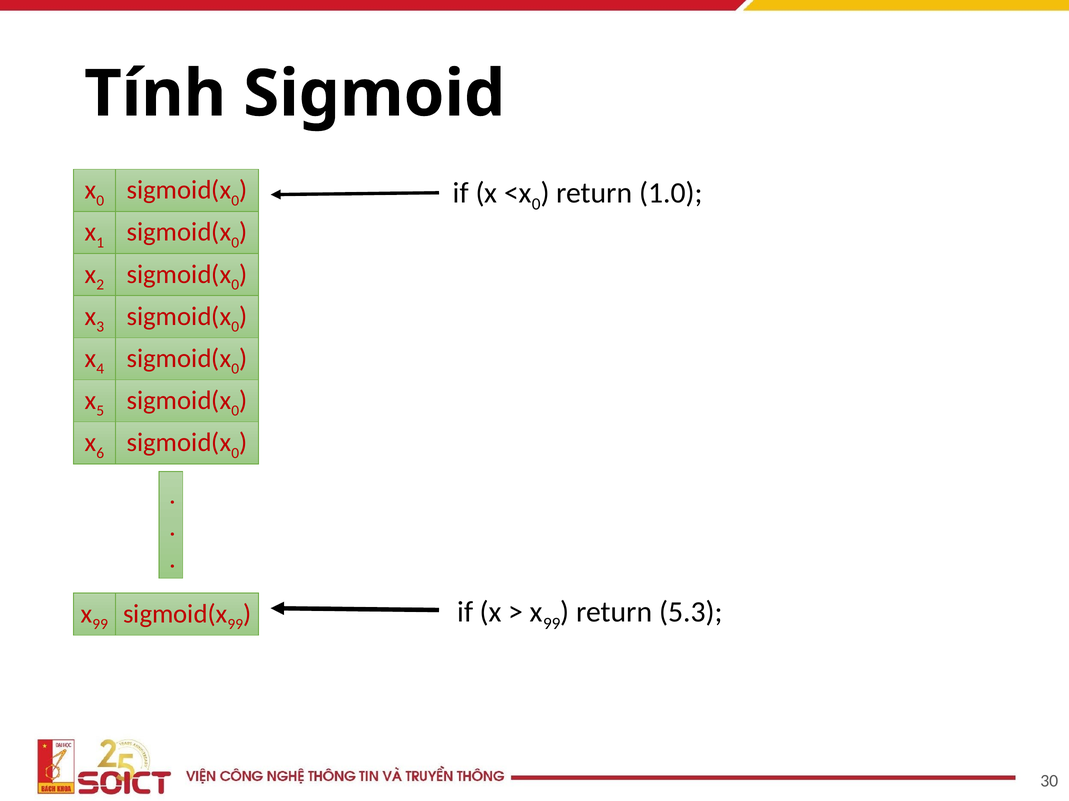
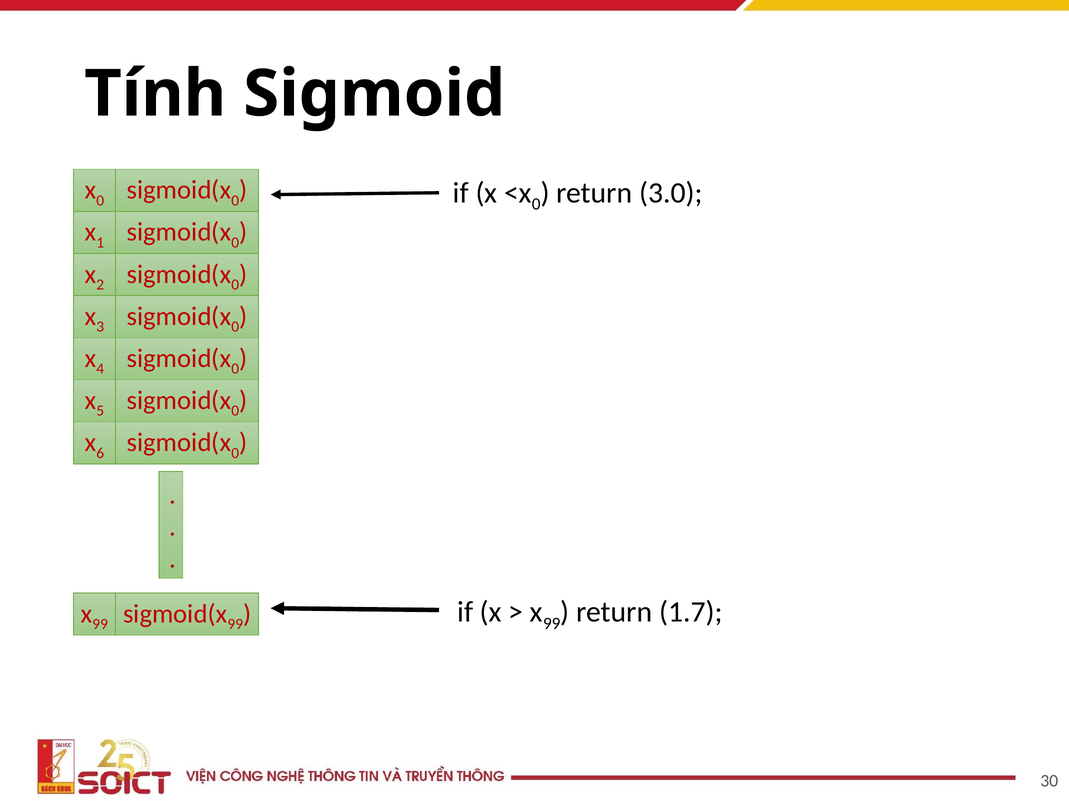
1.0: 1.0 -> 3.0
5.3: 5.3 -> 1.7
